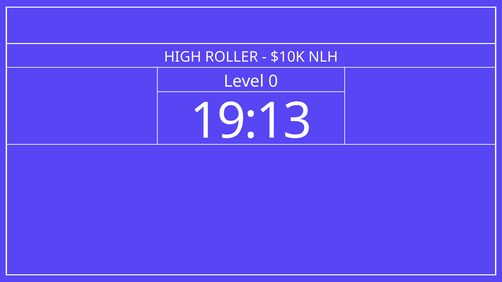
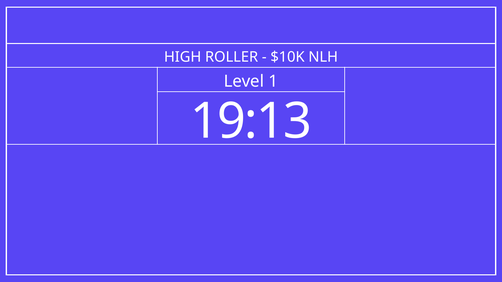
0: 0 -> 1
